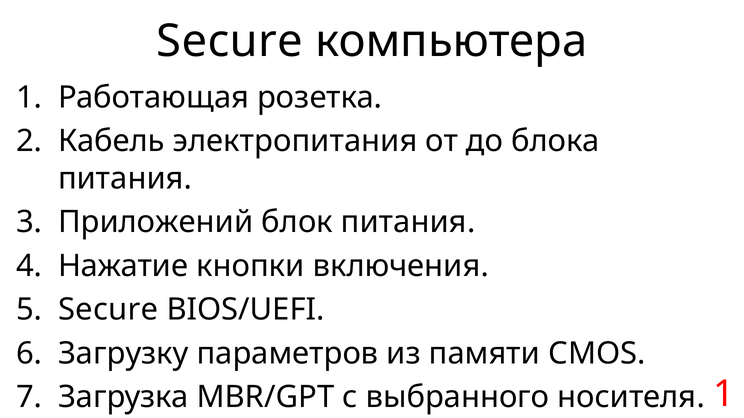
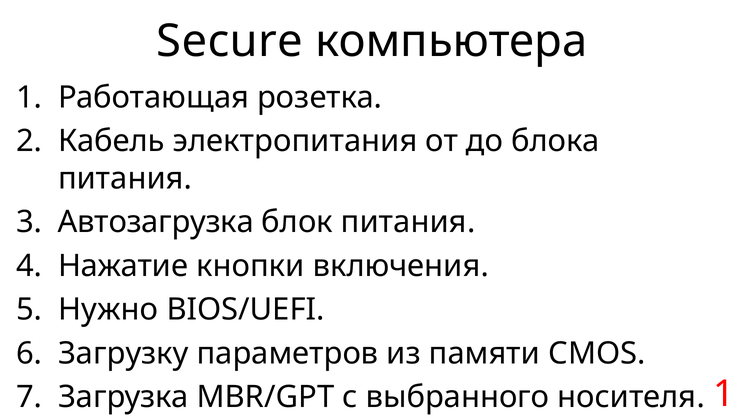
Приложений: Приложений -> Автозагрузка
Secure at (108, 310): Secure -> Нужно
